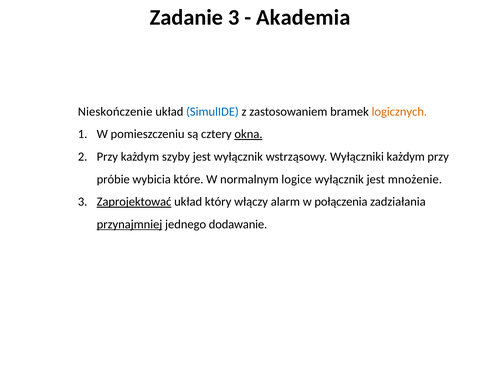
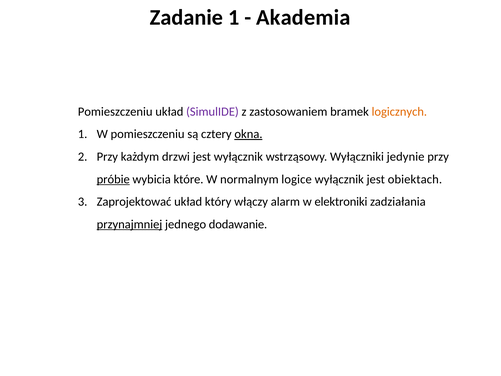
Zadanie 3: 3 -> 1
Nieskończenie at (115, 111): Nieskończenie -> Pomieszczeniu
SimulIDE colour: blue -> purple
szyby: szyby -> drzwi
Wyłączniki każdym: każdym -> jedynie
próbie underline: none -> present
mnożenie: mnożenie -> obiektach
Zaprojektować underline: present -> none
połączenia: połączenia -> elektroniki
